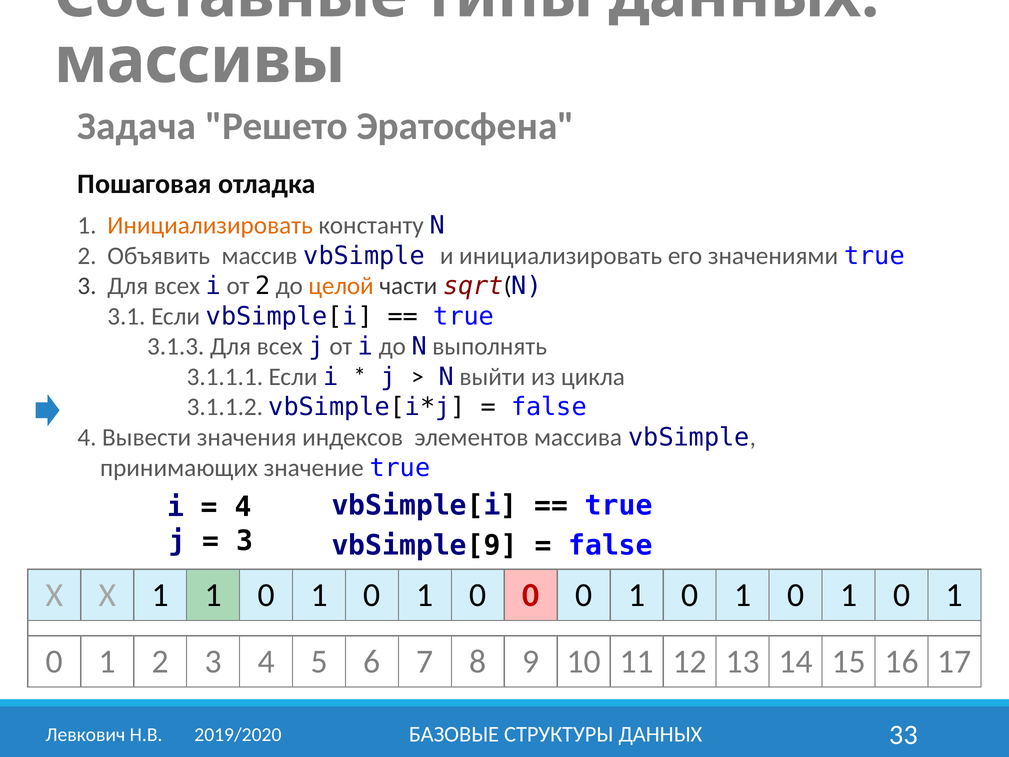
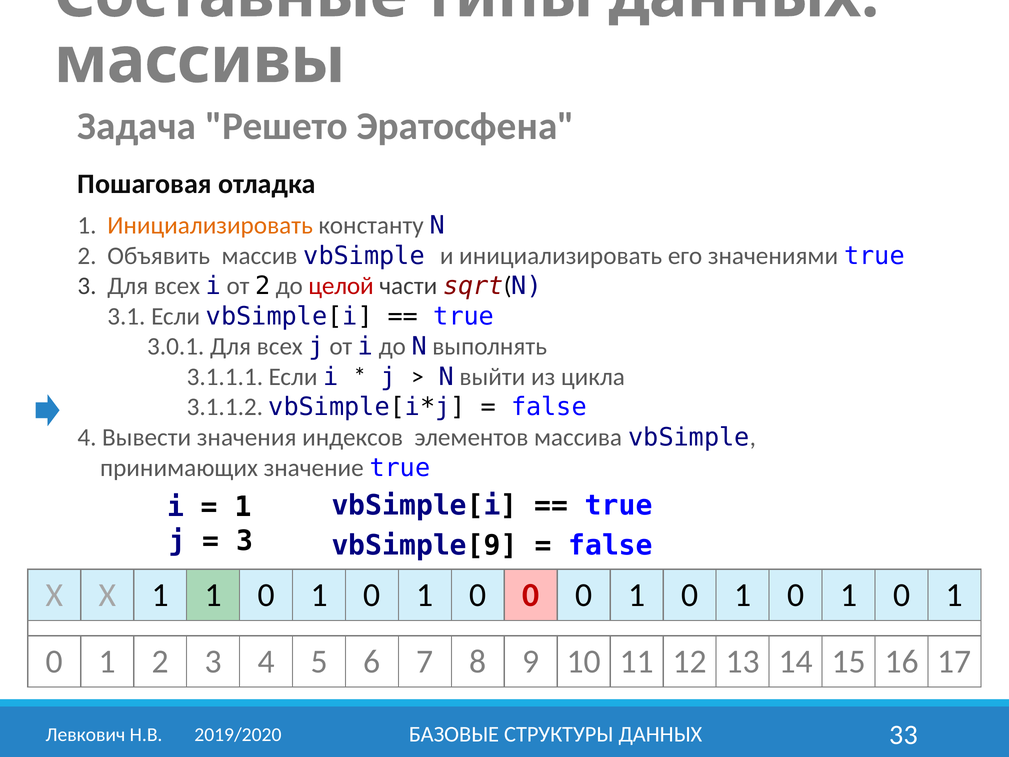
целой colour: orange -> red
3.1.3: 3.1.3 -> 3.0.1
4 at (243, 507): 4 -> 1
